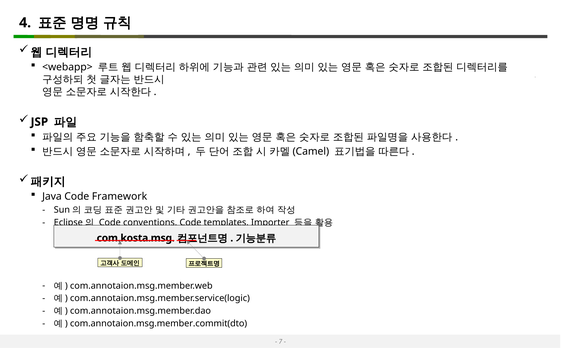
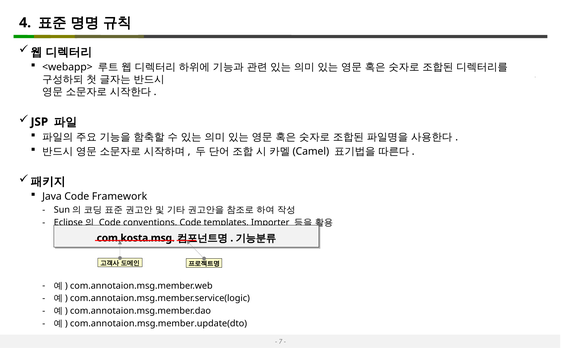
com.annotaion.msg.member.commit(dto: com.annotaion.msg.member.commit(dto -> com.annotaion.msg.member.update(dto
